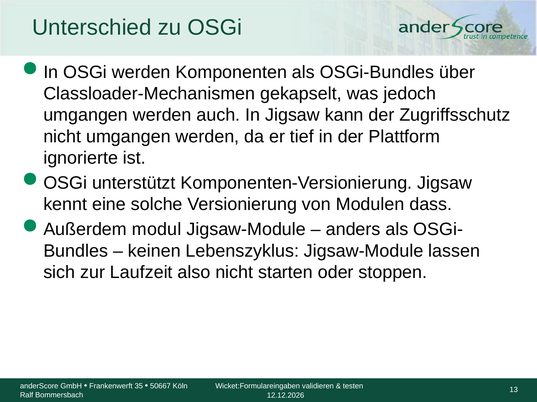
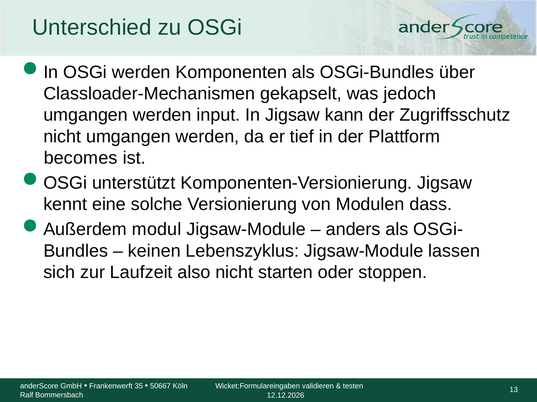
auch: auch -> input
ignorierte: ignorierte -> becomes
